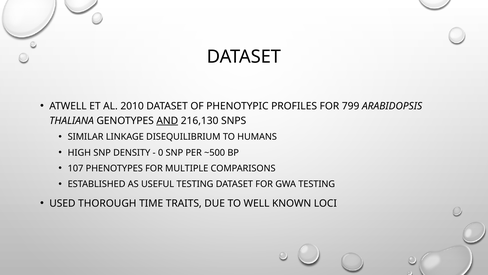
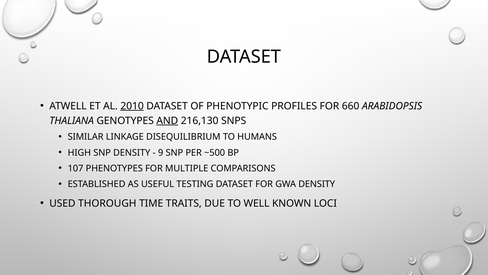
2010 underline: none -> present
799: 799 -> 660
0: 0 -> 9
GWA TESTING: TESTING -> DENSITY
